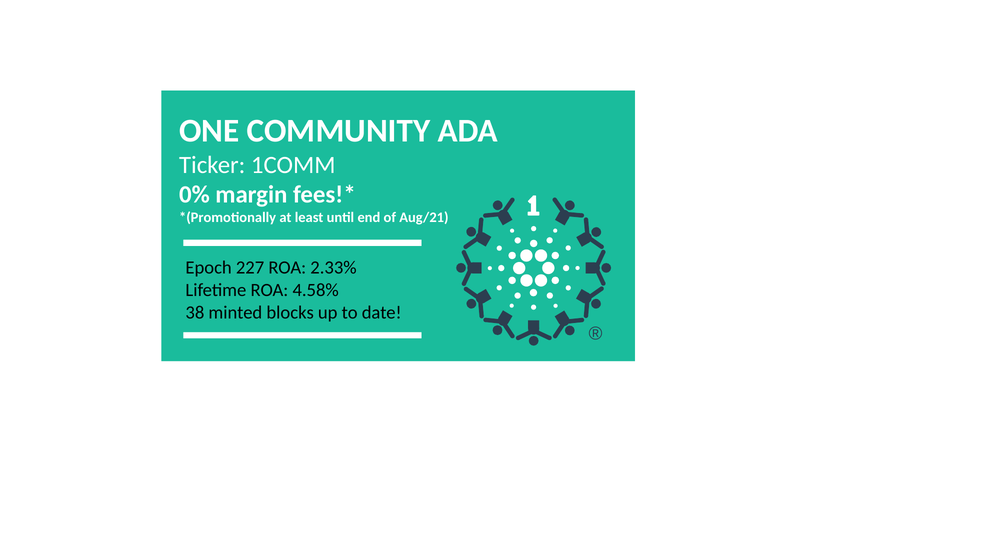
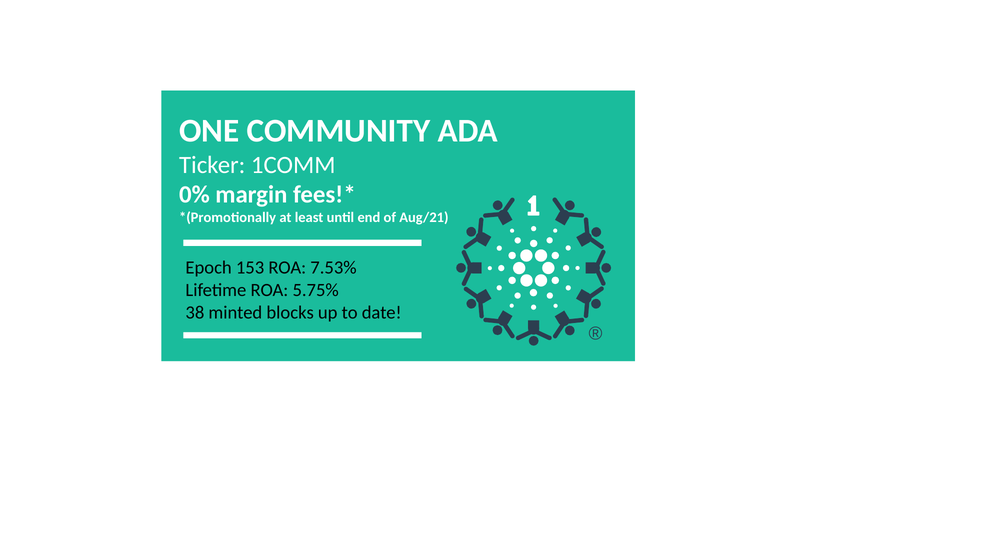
227: 227 -> 153
2.33%: 2.33% -> 7.53%
4.58%: 4.58% -> 5.75%
